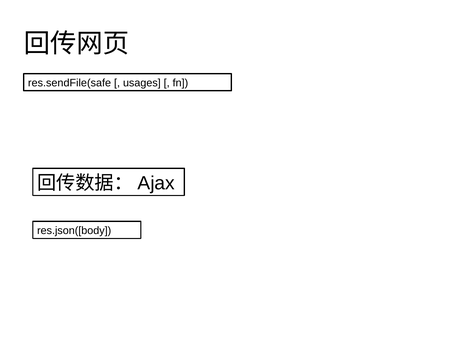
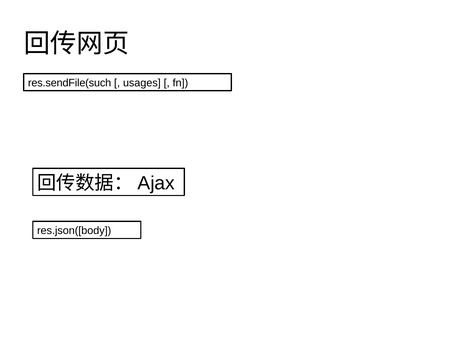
res.sendFile(safe: res.sendFile(safe -> res.sendFile(such
